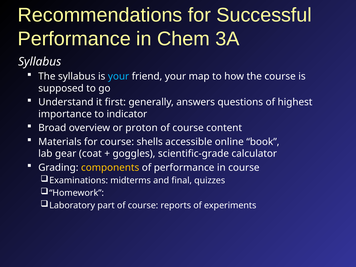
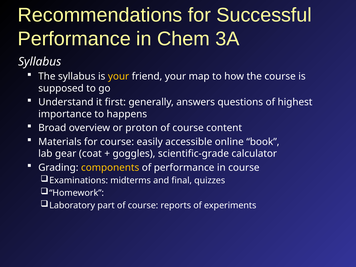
your at (119, 76) colour: light blue -> yellow
indicator: indicator -> happens
shells: shells -> easily
